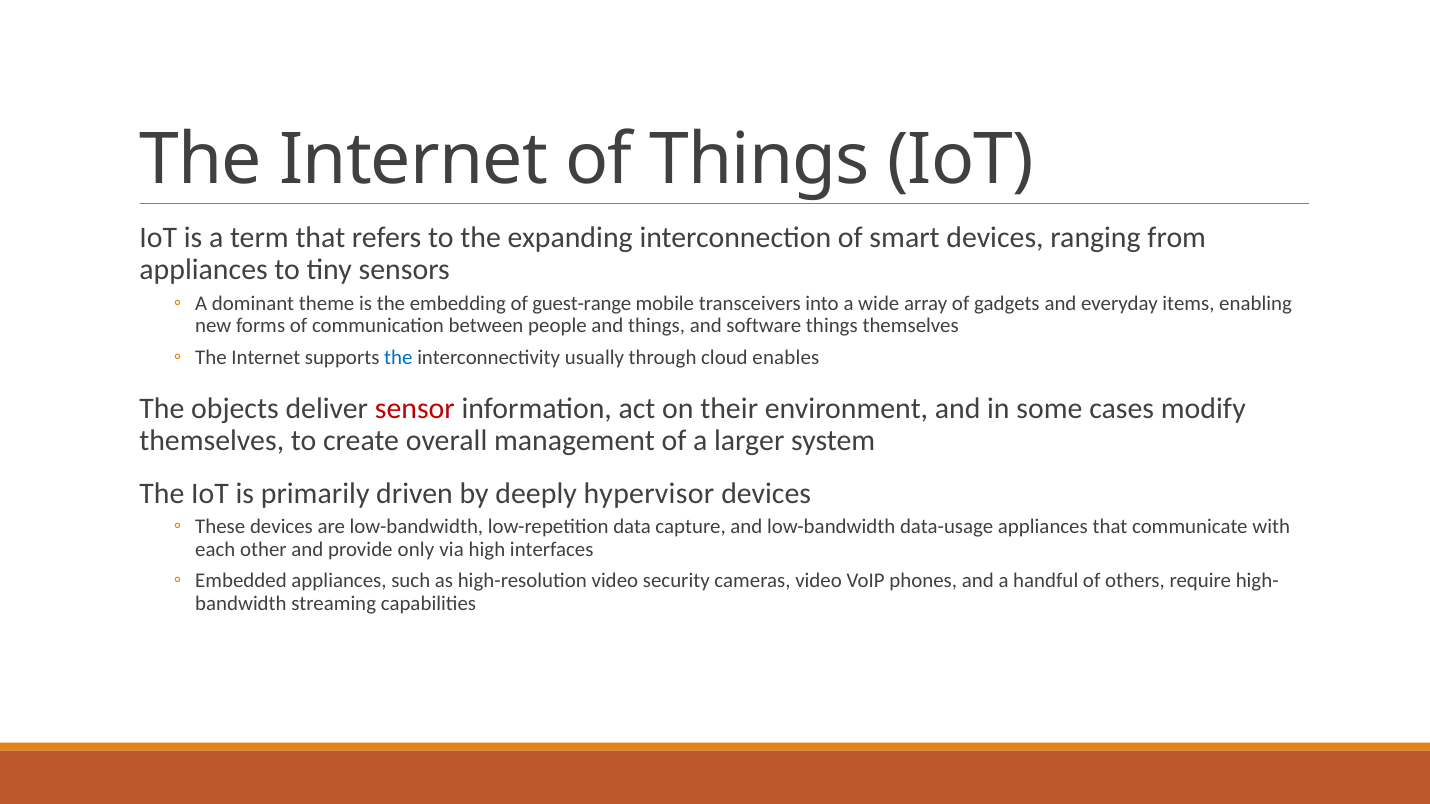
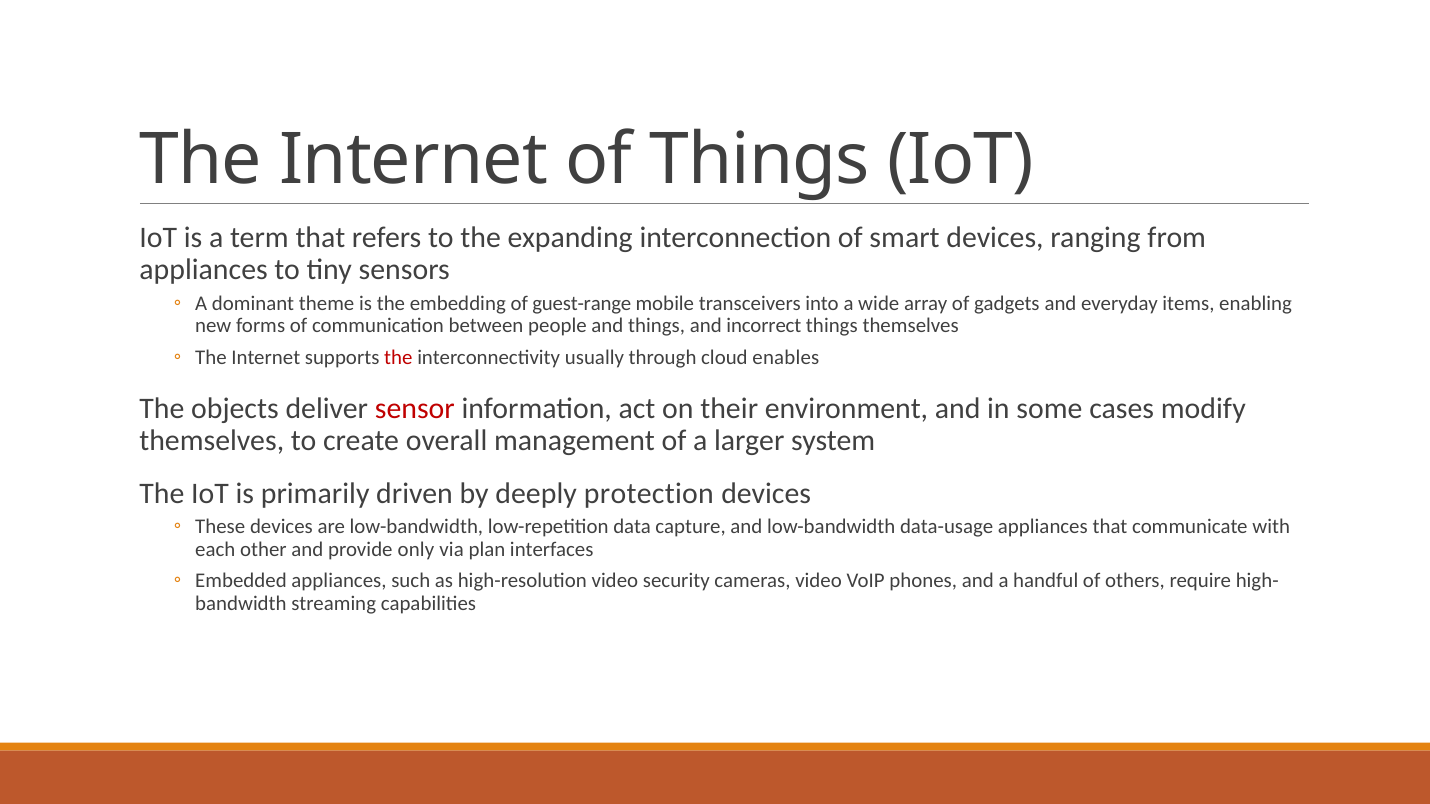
software: software -> incorrect
the at (398, 357) colour: blue -> red
hypervisor: hypervisor -> protection
high: high -> plan
